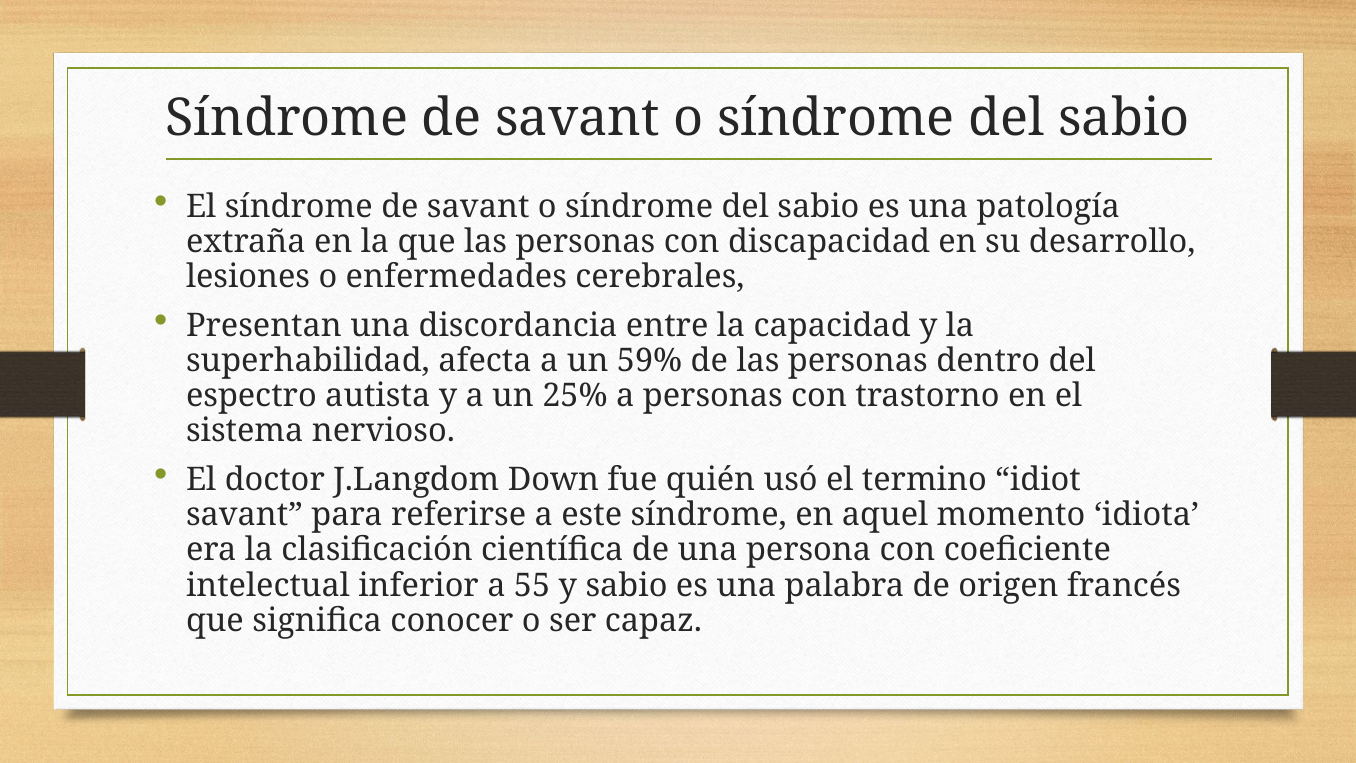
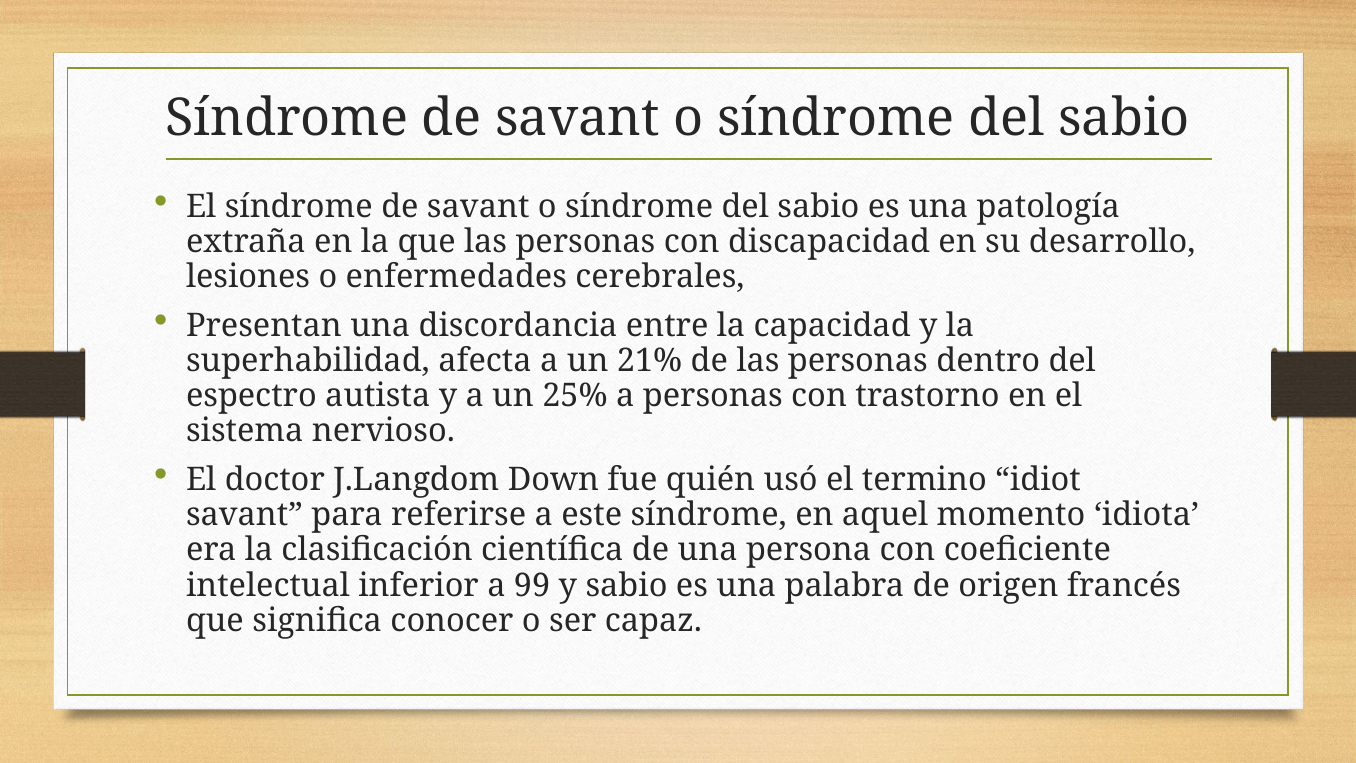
59%: 59% -> 21%
55: 55 -> 99
